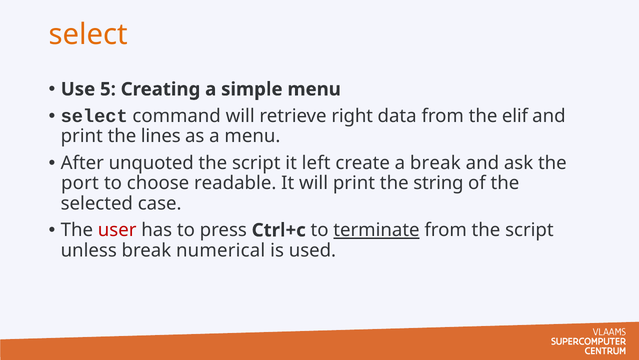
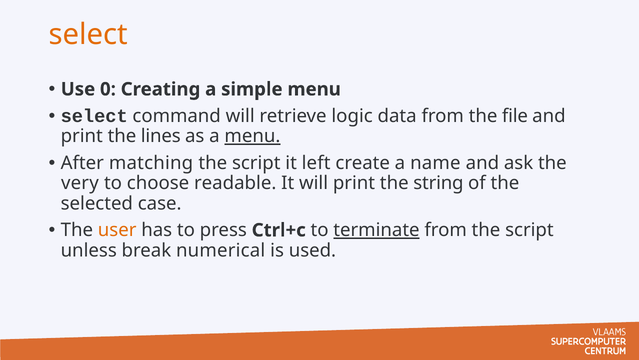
5: 5 -> 0
right: right -> logic
elif: elif -> file
menu at (252, 136) underline: none -> present
unquoted: unquoted -> matching
a break: break -> name
port: port -> very
user colour: red -> orange
